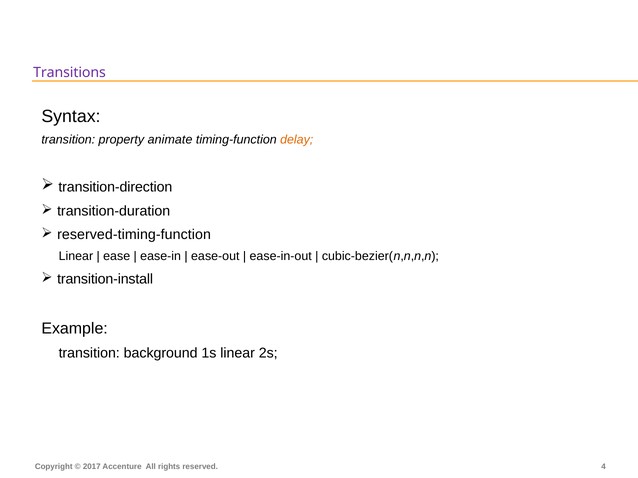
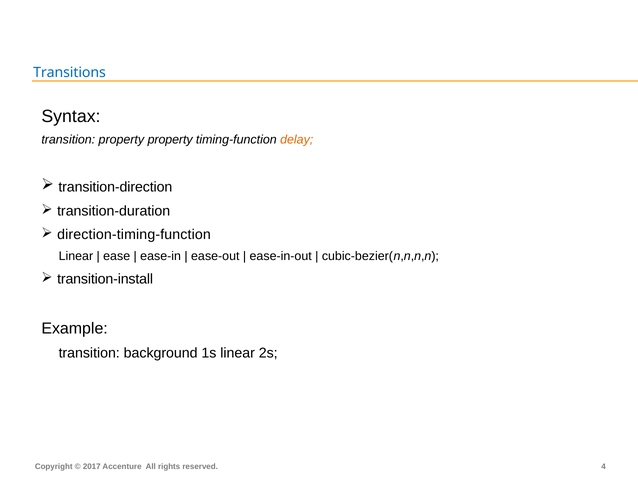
Transitions colour: purple -> blue
property animate: animate -> property
reserved-timing-function: reserved-timing-function -> direction-timing-function
